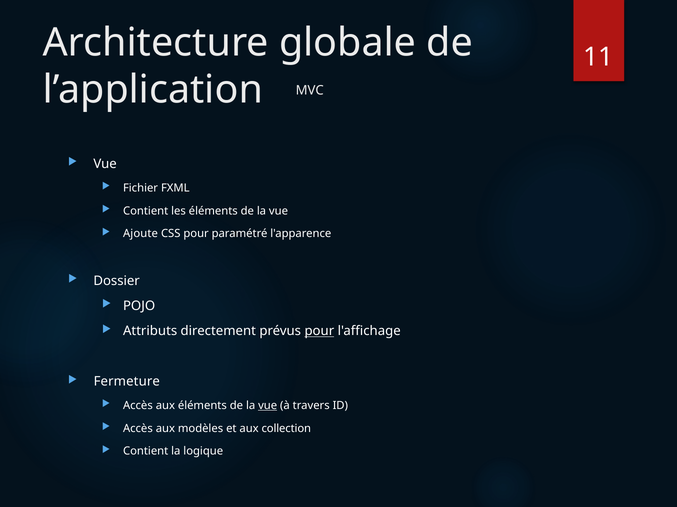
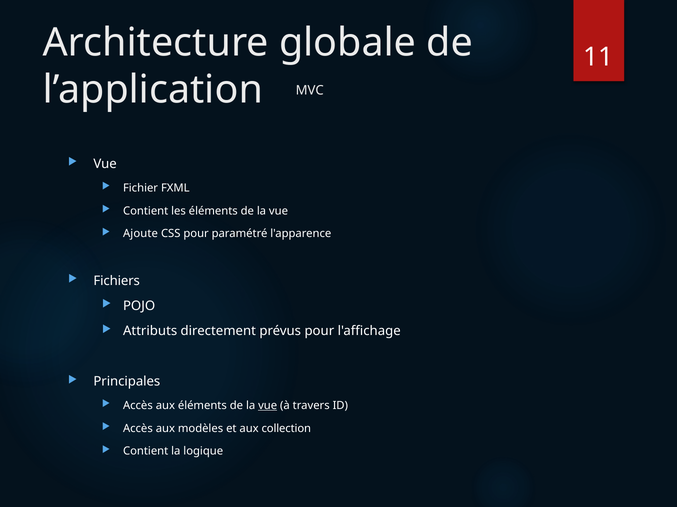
Dossier: Dossier -> Fichiers
pour at (319, 332) underline: present -> none
Fermeture: Fermeture -> Principales
